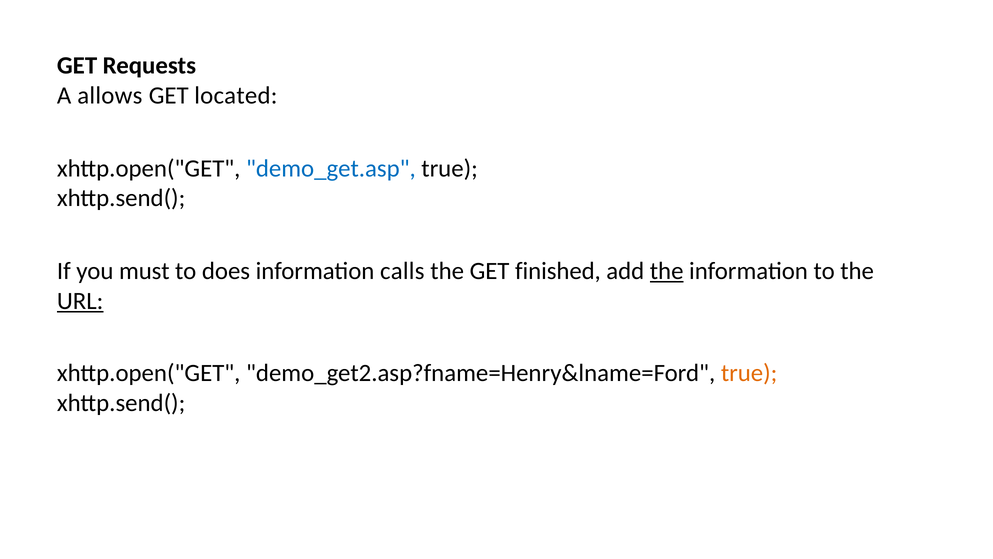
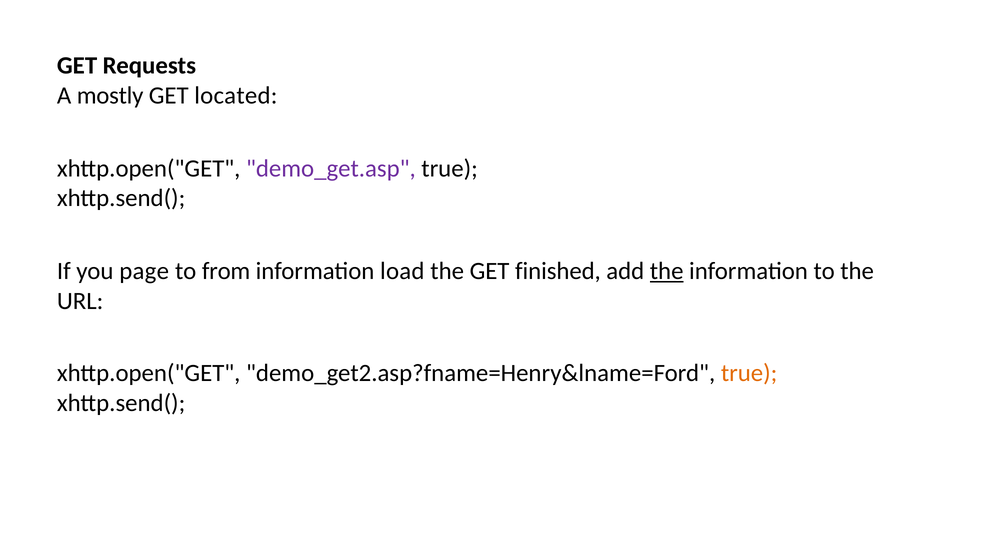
allows: allows -> mostly
demo_get.asp colour: blue -> purple
must: must -> page
does: does -> from
calls: calls -> load
URL underline: present -> none
